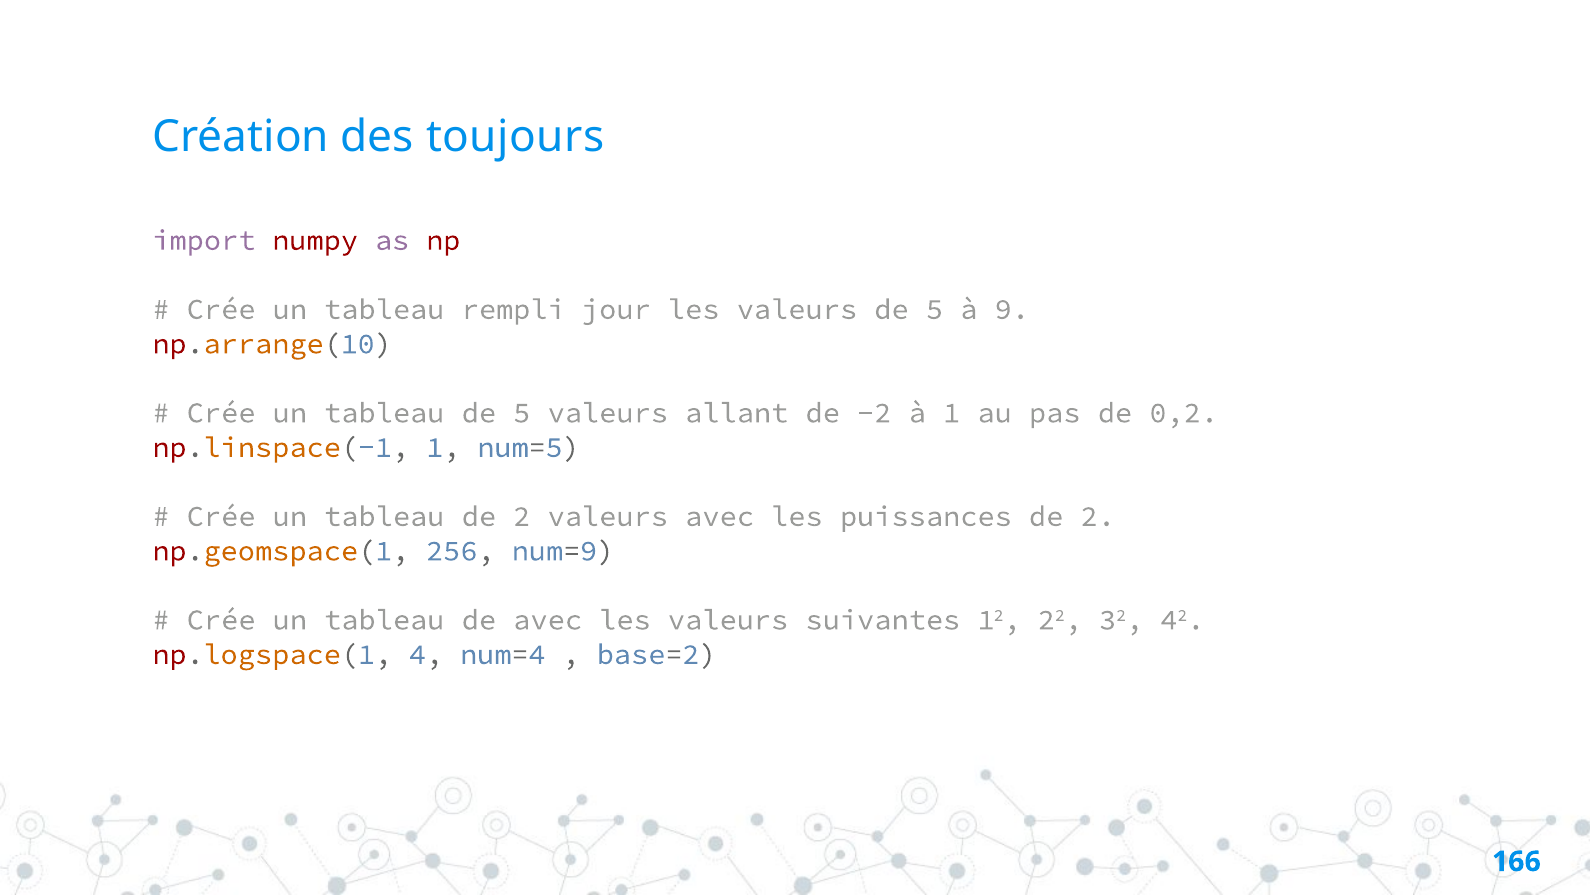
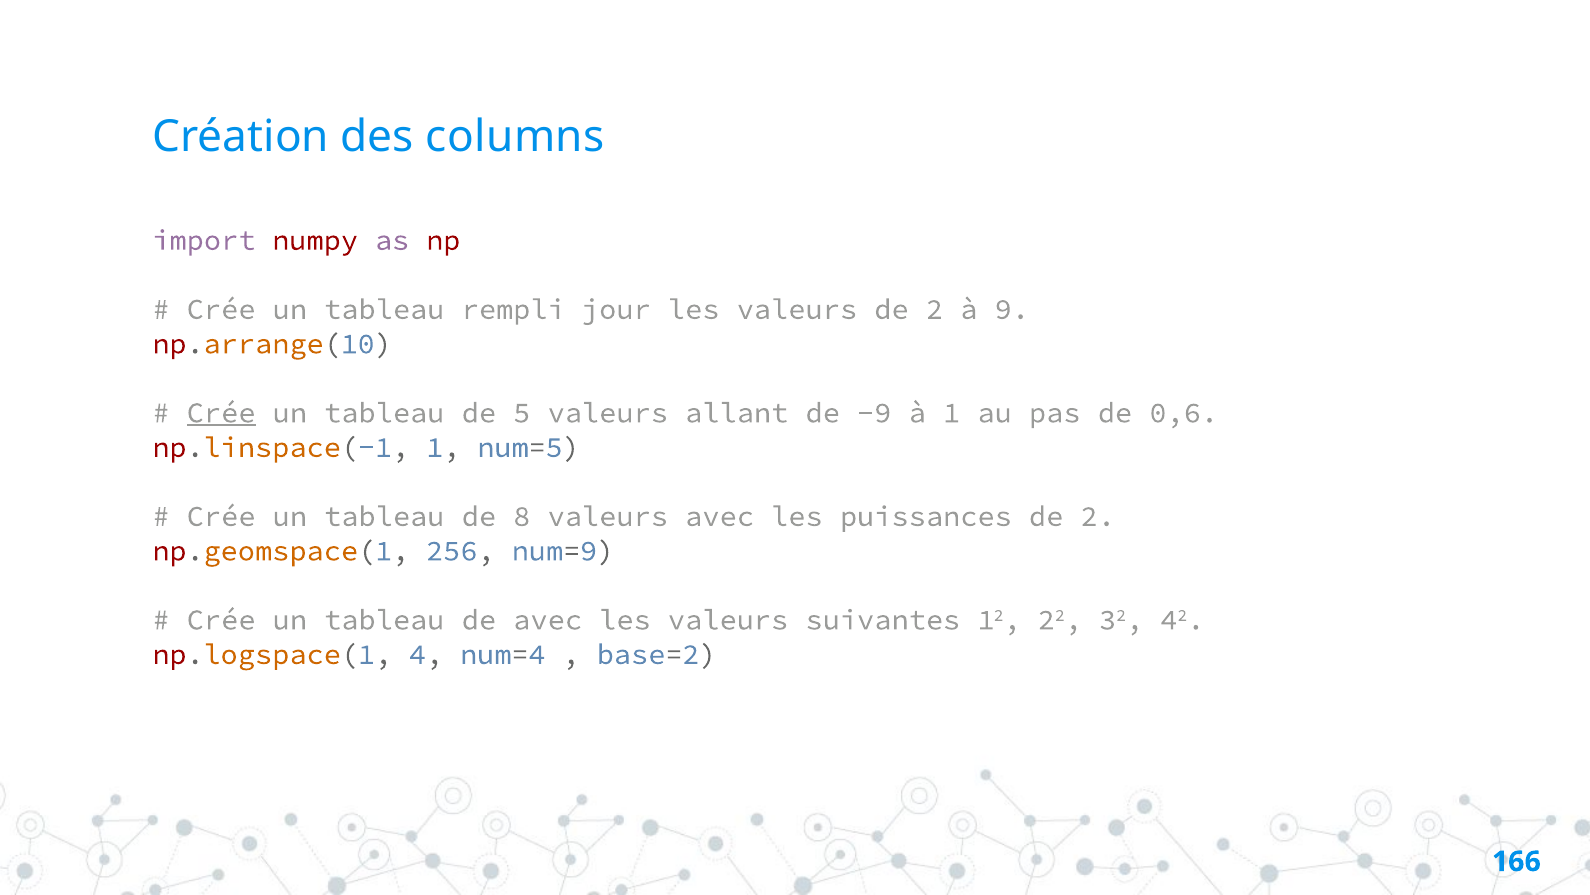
toujours: toujours -> columns
valeurs de 5: 5 -> 2
Crée at (221, 413) underline: none -> present
-2: -2 -> -9
0,2: 0,2 -> 0,6
tableau de 2: 2 -> 8
